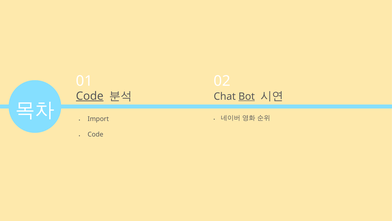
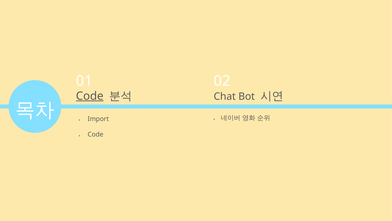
Bot underline: present -> none
